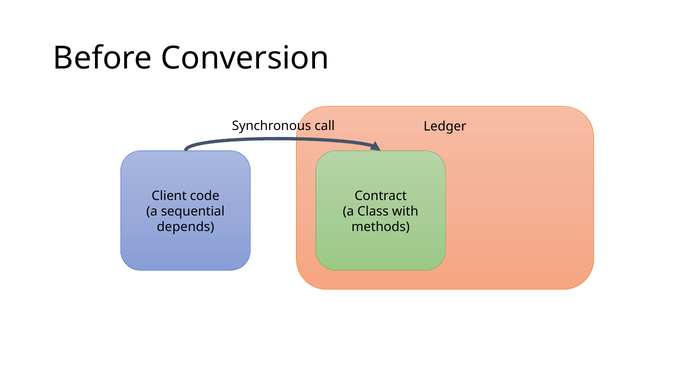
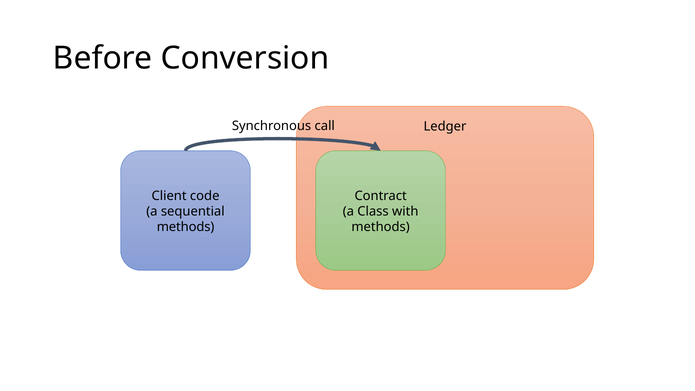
depends at (185, 227): depends -> methods
